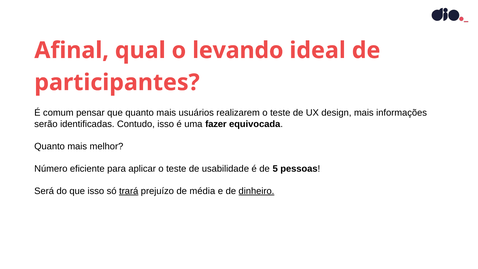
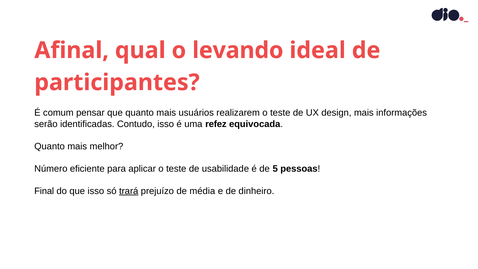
fazer: fazer -> refez
Será: Será -> Final
dinheiro underline: present -> none
